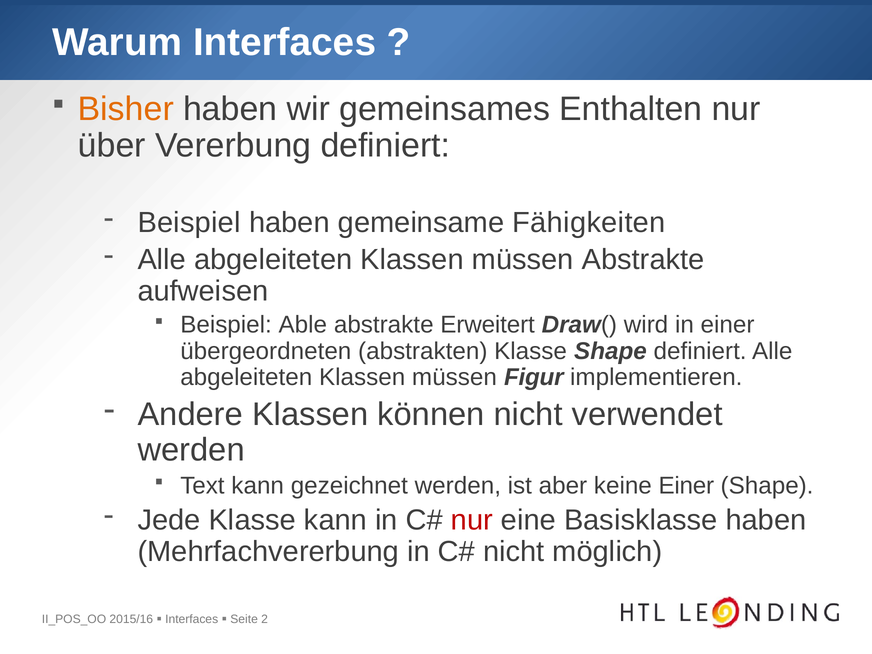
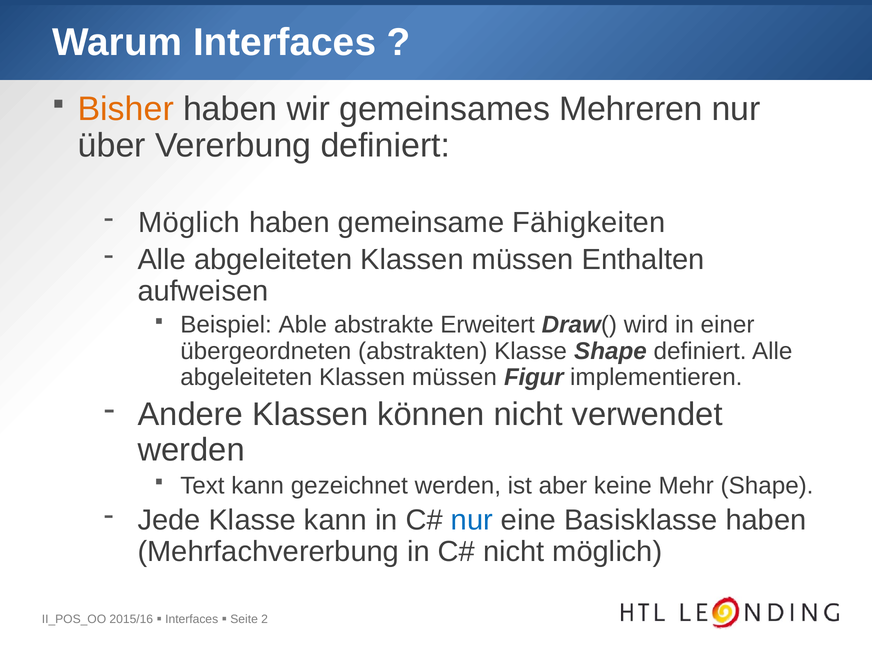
Enthalten: Enthalten -> Mehreren
Beispiel at (189, 223): Beispiel -> Möglich
müssen Abstrakte: Abstrakte -> Enthalten
keine Einer: Einer -> Mehr
nur at (472, 520) colour: red -> blue
